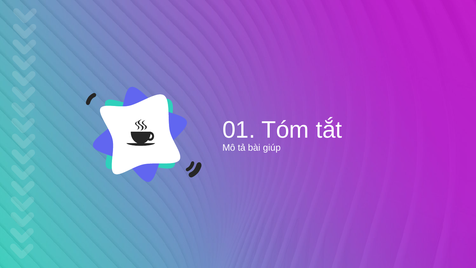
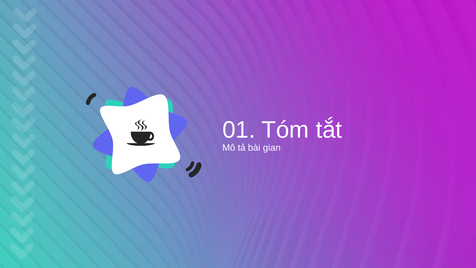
giúp: giúp -> gian
